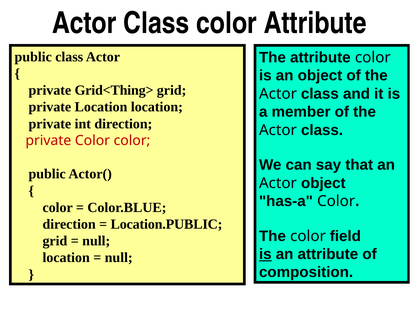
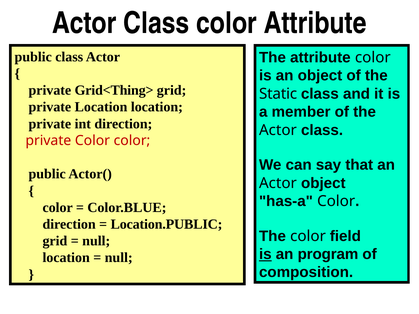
Actor at (278, 94): Actor -> Static
an attribute: attribute -> program
